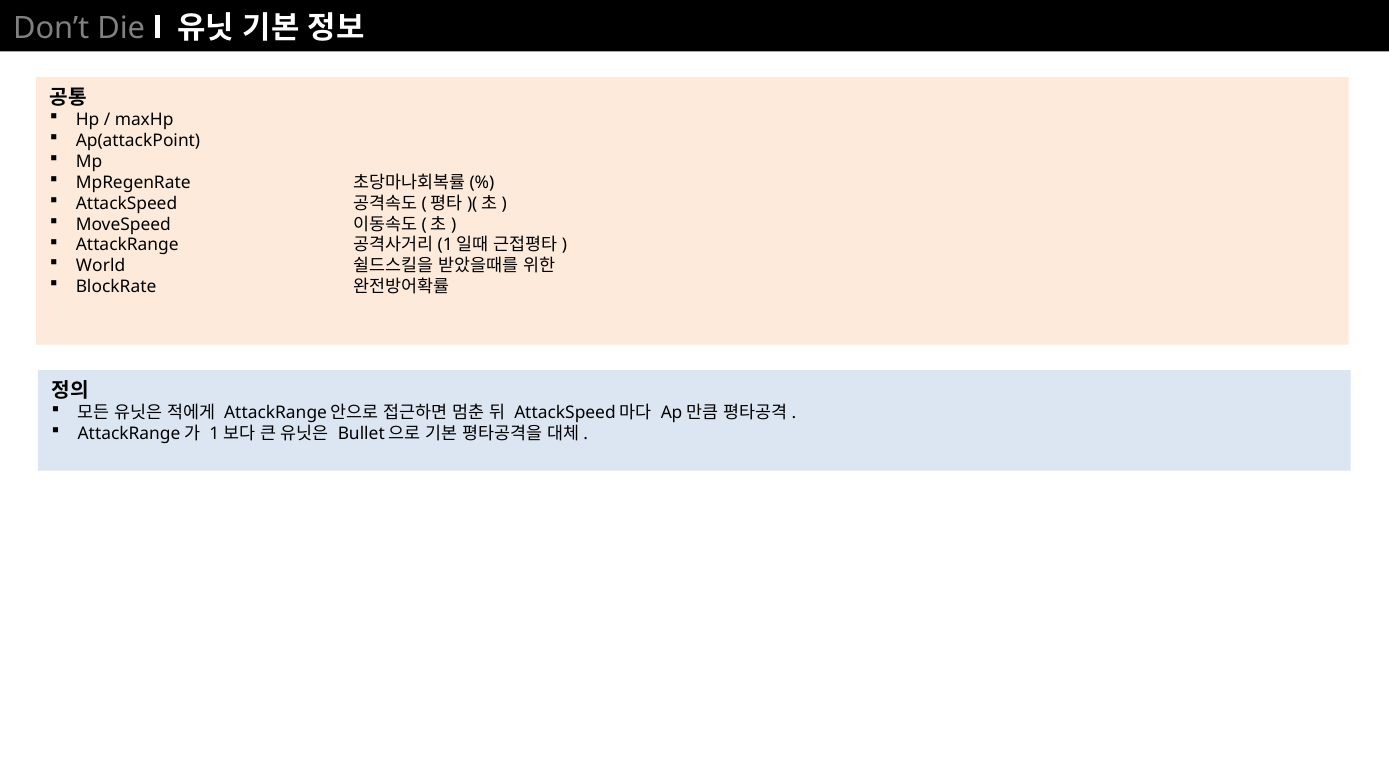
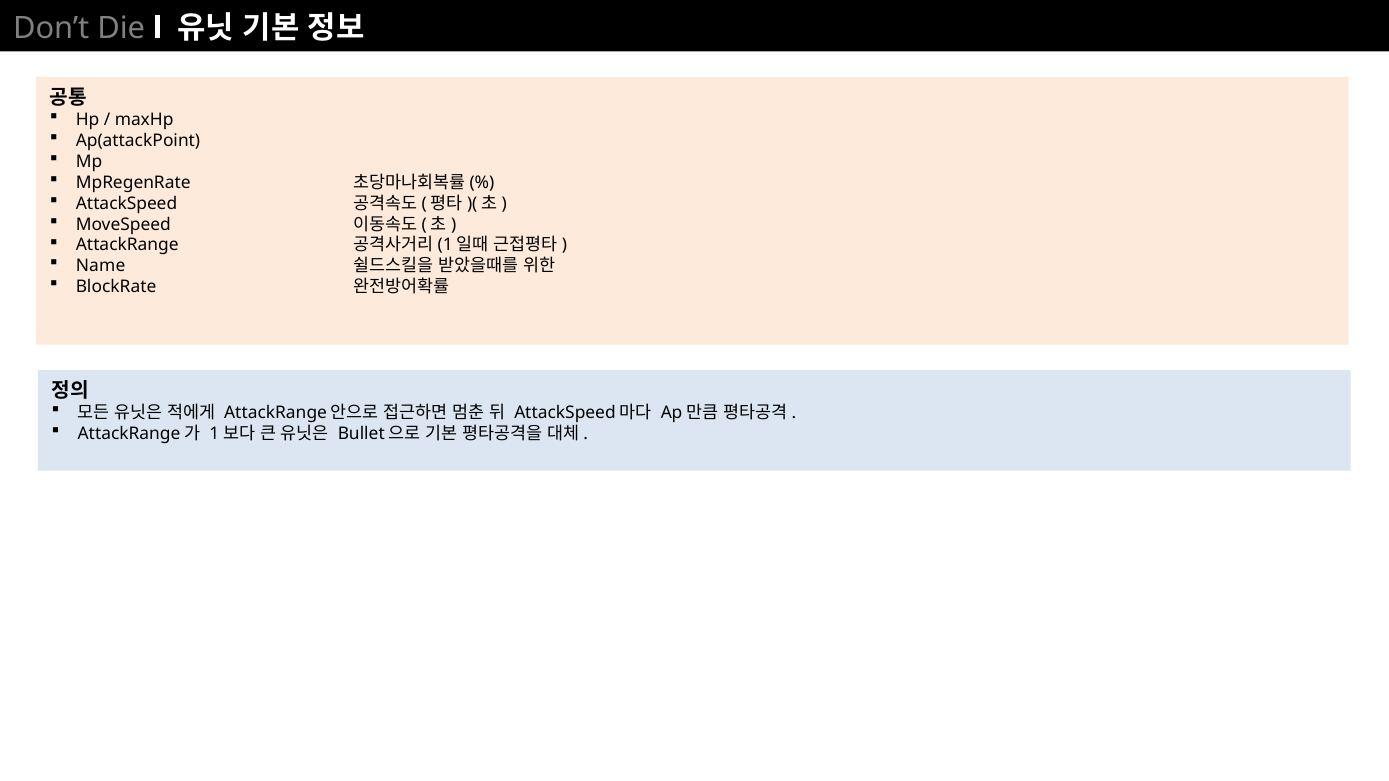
World: World -> Name
